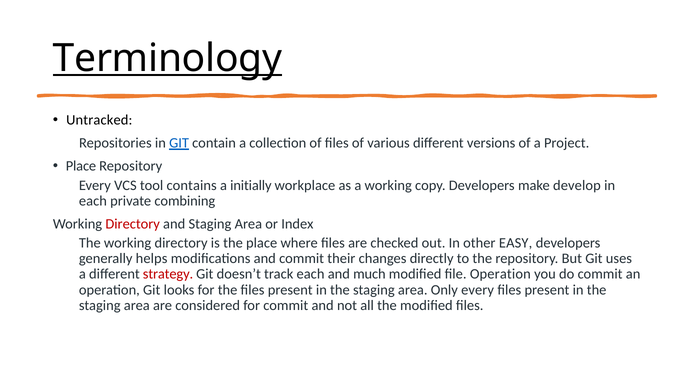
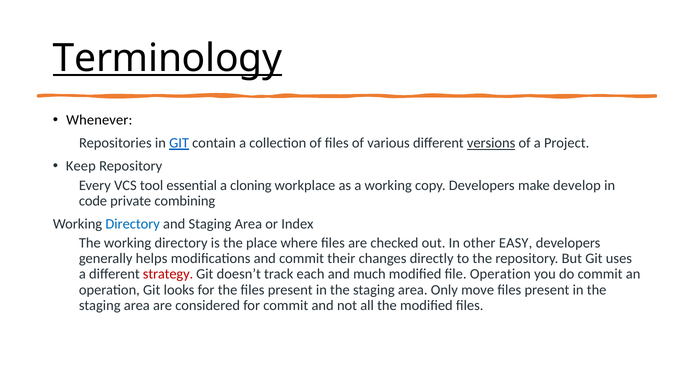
Untracked: Untracked -> Whenever
versions underline: none -> present
Place at (81, 166): Place -> Keep
contains: contains -> essential
initially: initially -> cloning
each at (93, 201): each -> code
Directory at (133, 224) colour: red -> blue
Only every: every -> move
